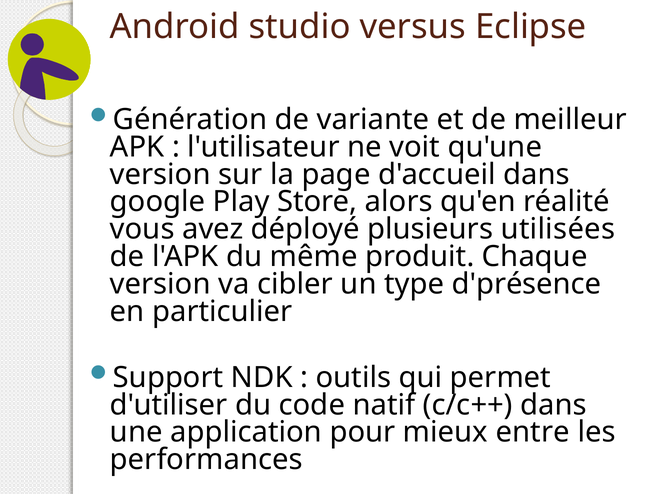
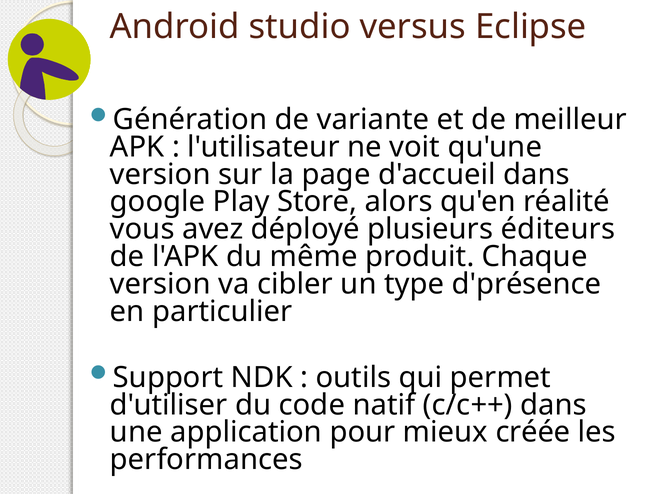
utilisées: utilisées -> éditeurs
entre: entre -> créée
